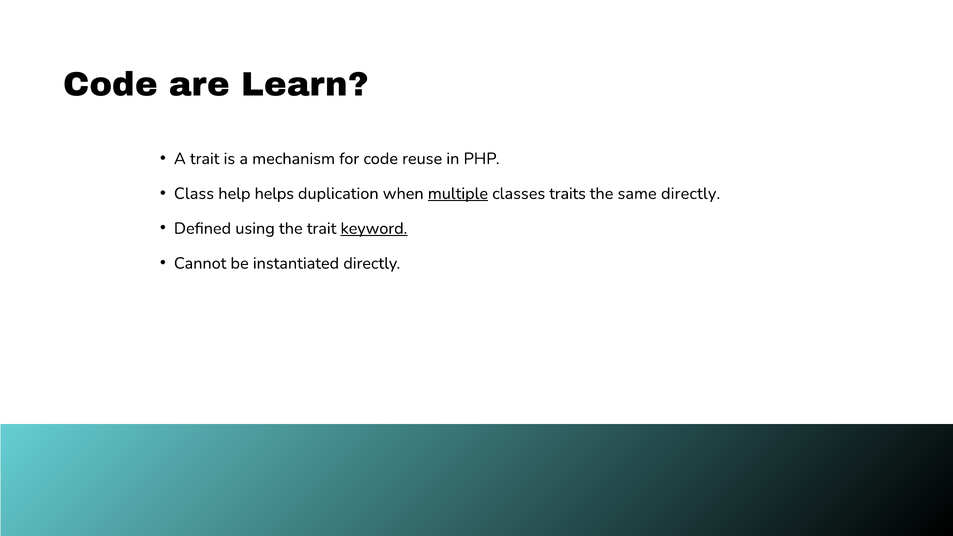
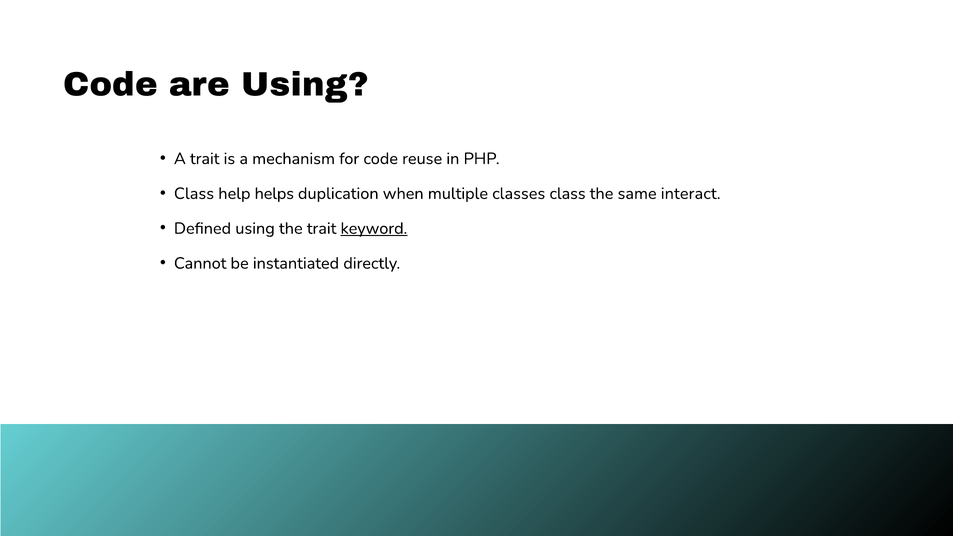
are Learn: Learn -> Using
multiple underline: present -> none
classes traits: traits -> class
same directly: directly -> interact
